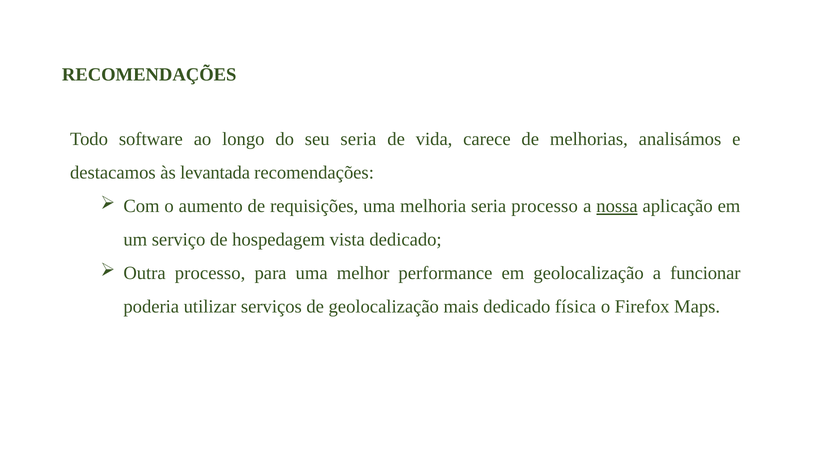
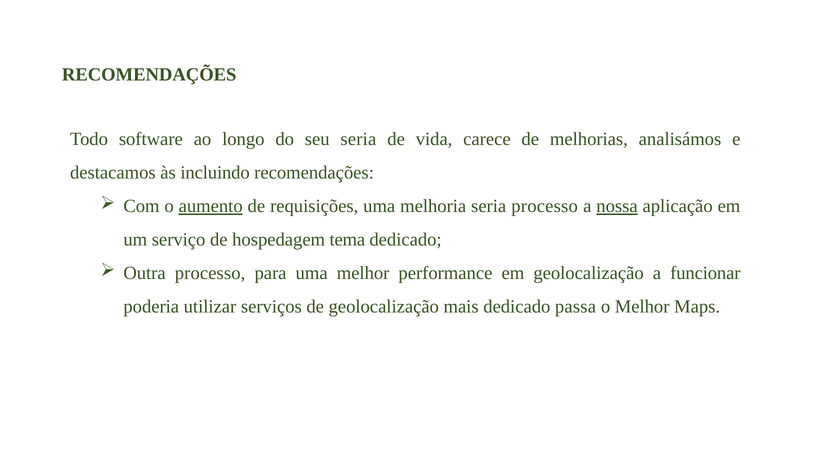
levantada: levantada -> incluindo
aumento underline: none -> present
vista: vista -> tema
física: física -> passa
o Firefox: Firefox -> Melhor
